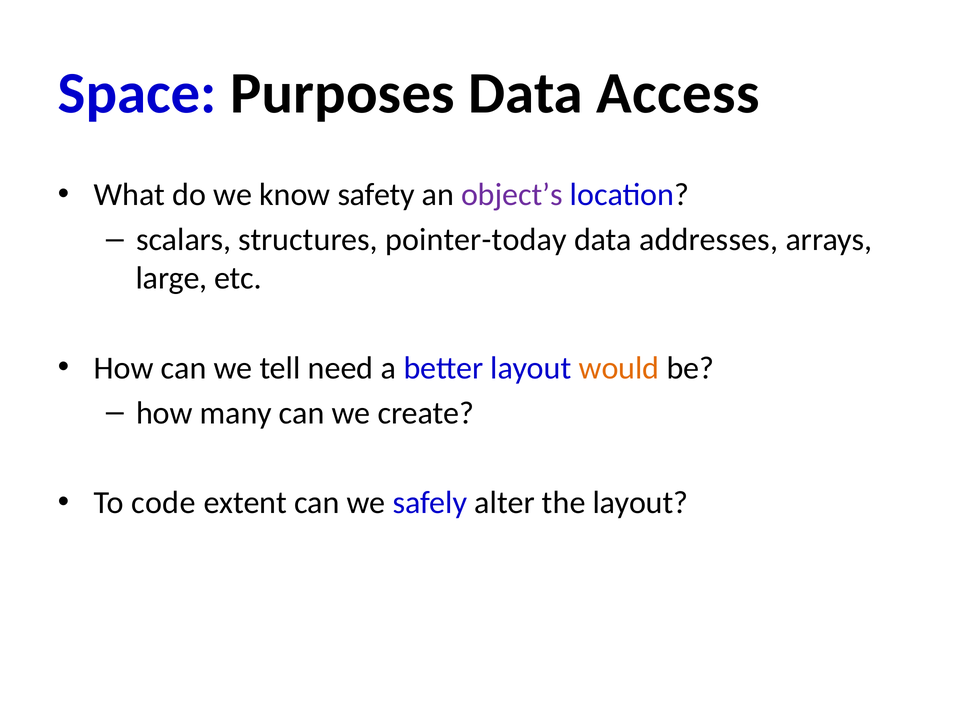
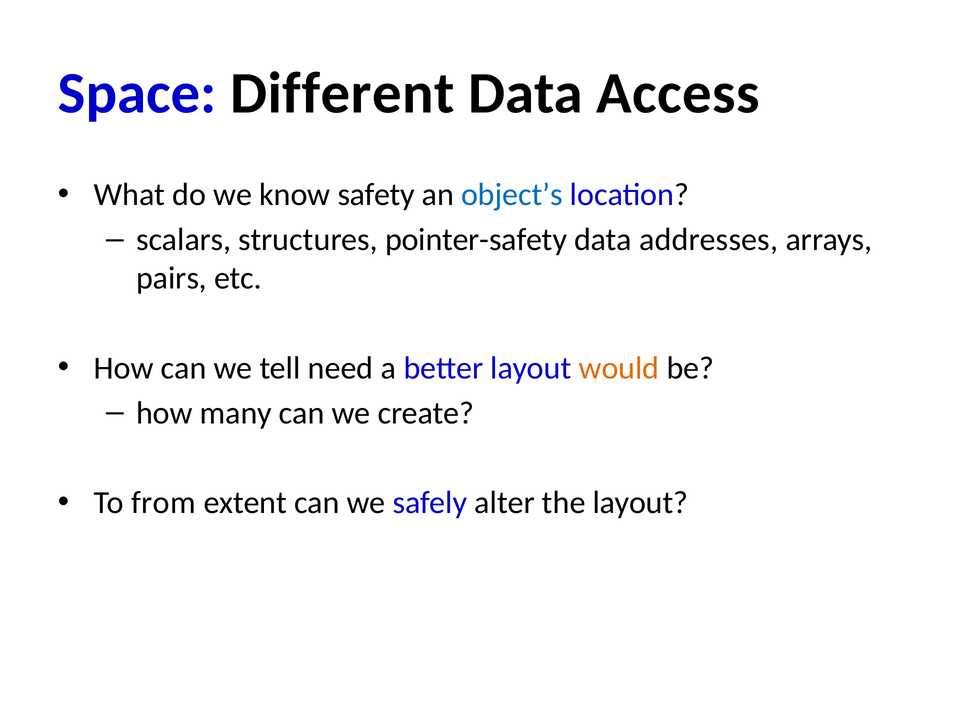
Purposes: Purposes -> Different
object’s colour: purple -> blue
pointer-today: pointer-today -> pointer-safety
large: large -> pairs
code: code -> from
